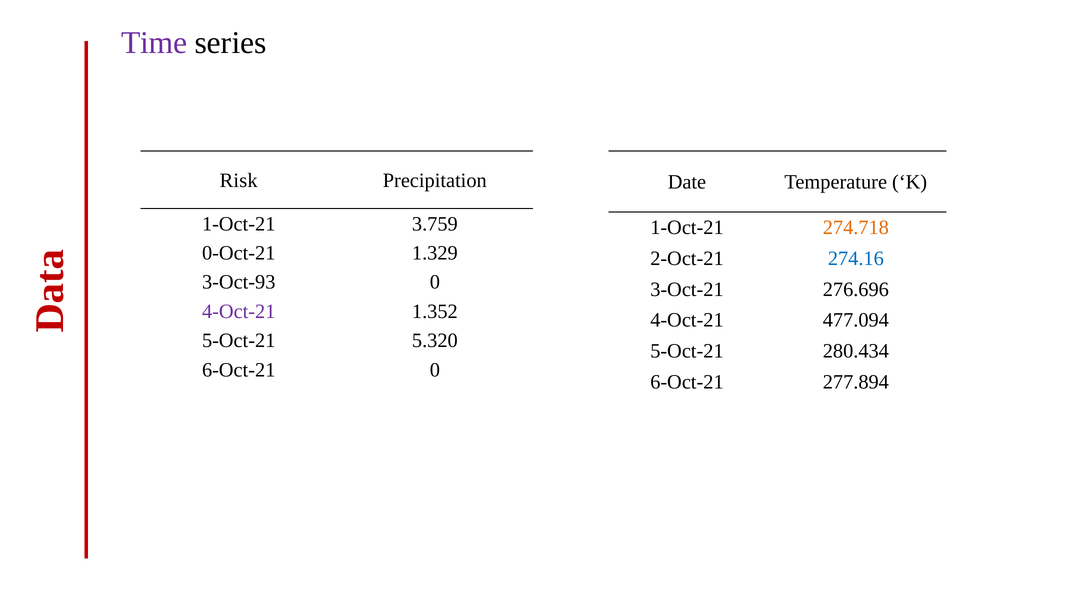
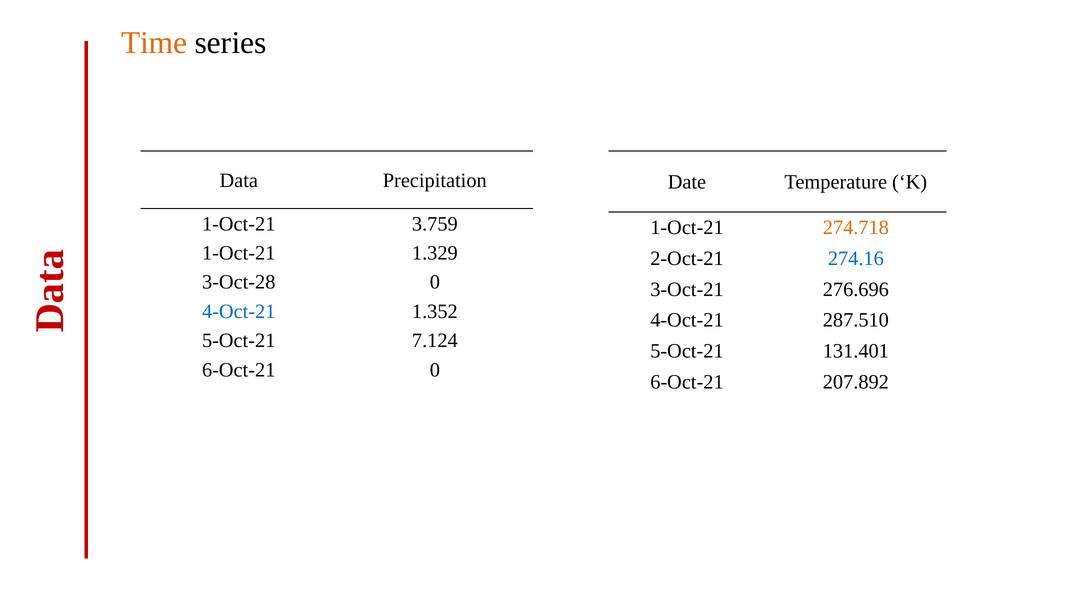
Time colour: purple -> orange
Risk: Risk -> Data
0-Oct-21 at (239, 253): 0-Oct-21 -> 1-Oct-21
3-Oct-93: 3-Oct-93 -> 3-Oct-28
4-Oct-21 at (239, 312) colour: purple -> blue
477.094: 477.094 -> 287.510
5.320: 5.320 -> 7.124
280.434: 280.434 -> 131.401
277.894: 277.894 -> 207.892
